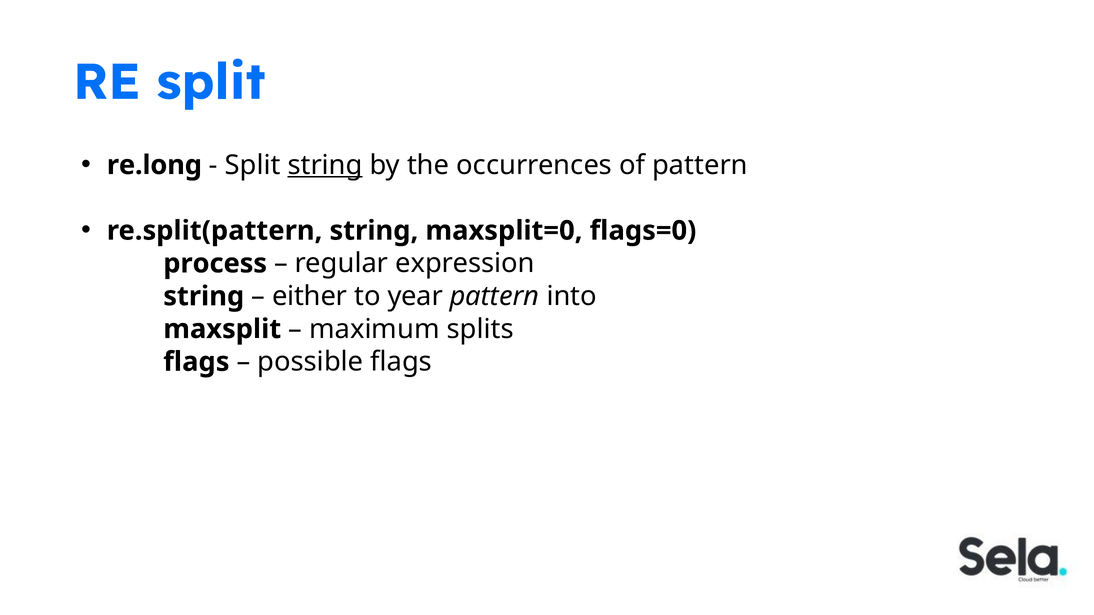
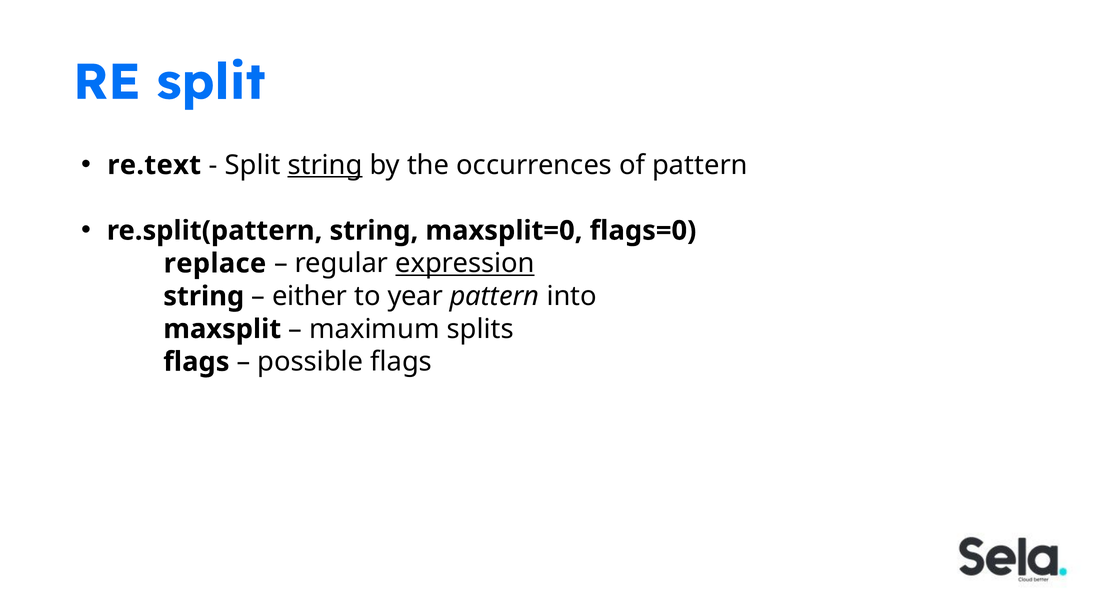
re.long: re.long -> re.text
process: process -> replace
expression underline: none -> present
